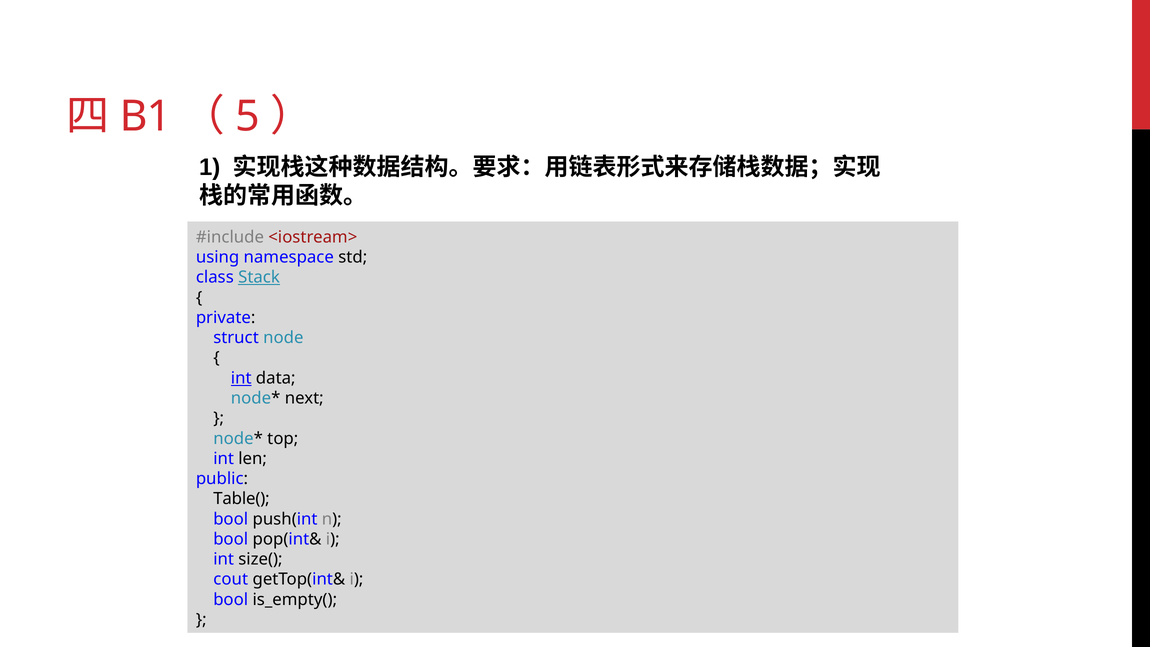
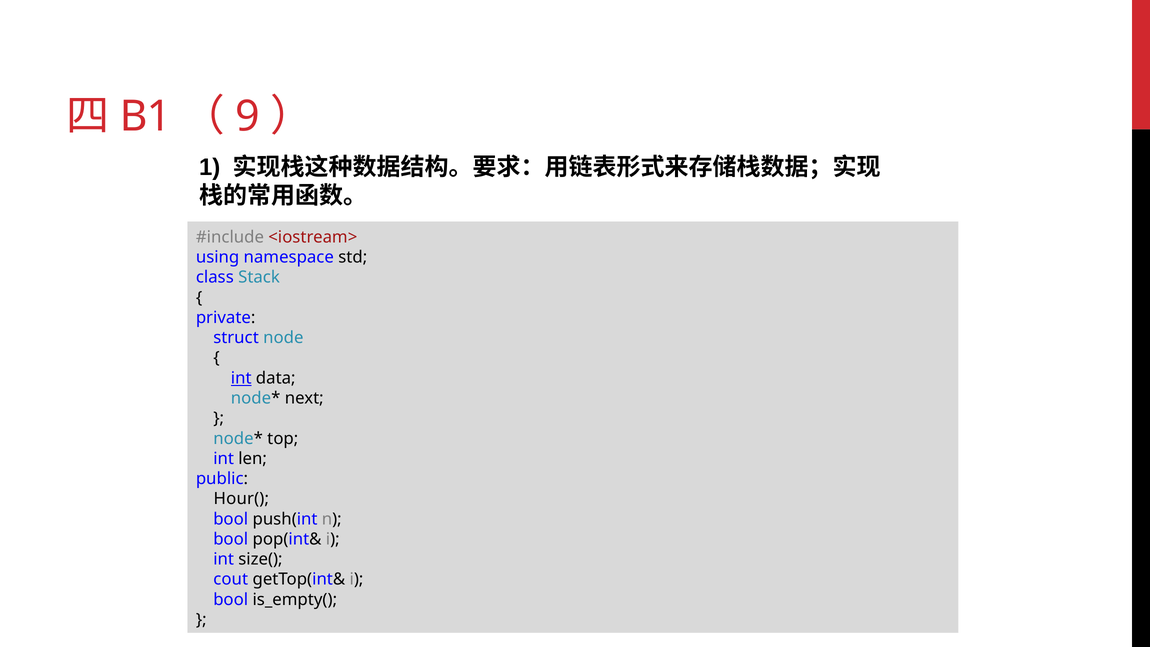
5: 5 -> 9
Stack underline: present -> none
Table(: Table( -> Hour(
